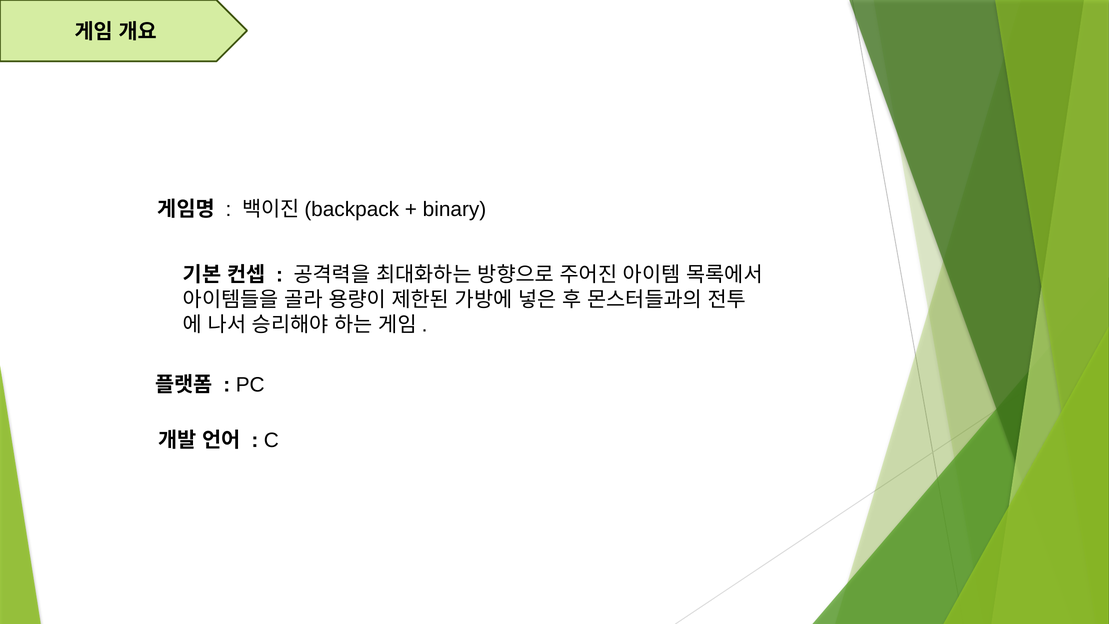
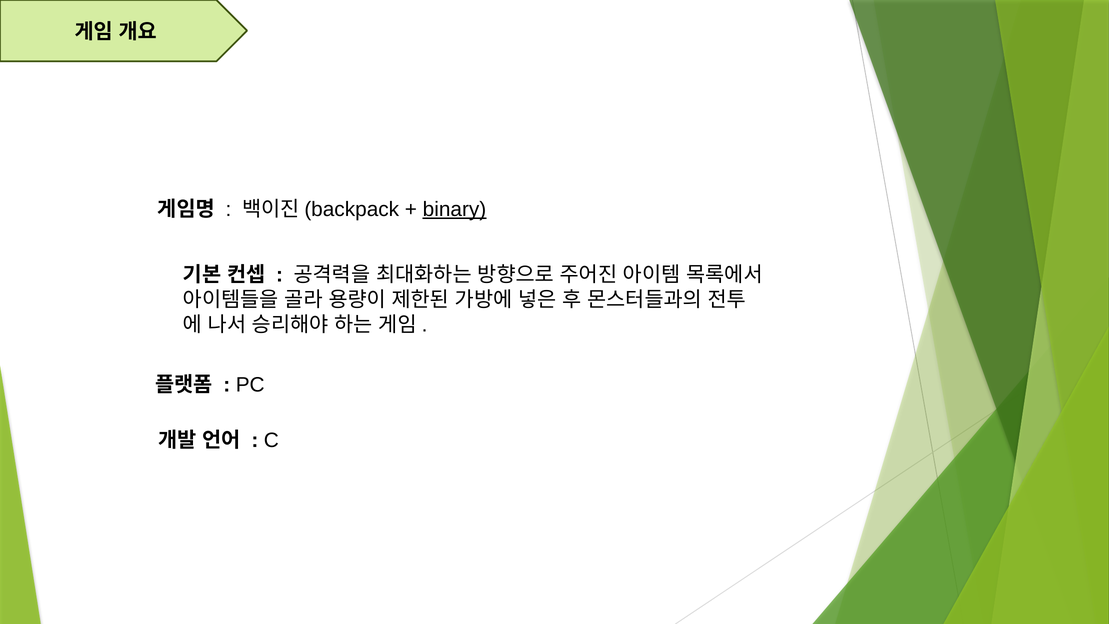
binary underline: none -> present
